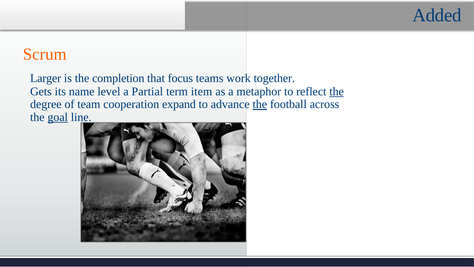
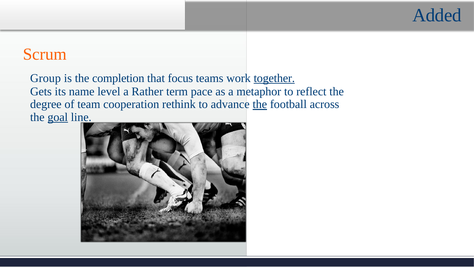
Larger: Larger -> Group
together underline: none -> present
Partial: Partial -> Rather
item: item -> pace
the at (337, 91) underline: present -> none
expand: expand -> rethink
